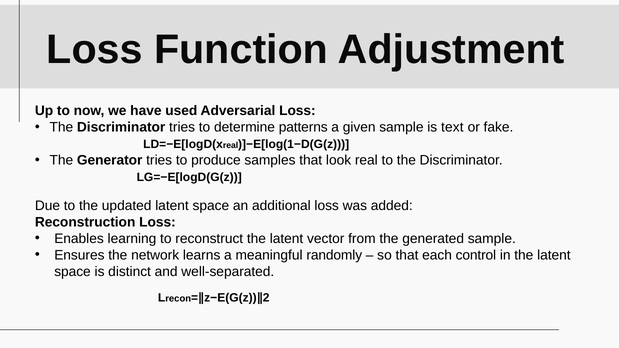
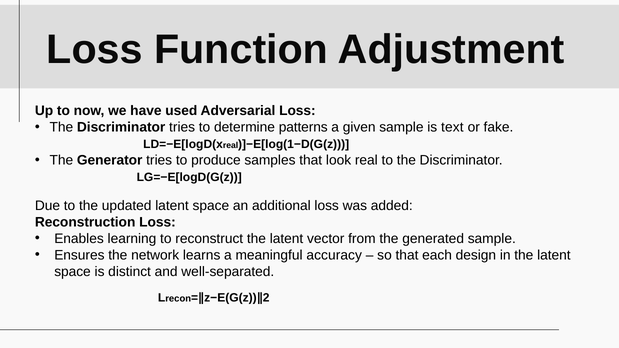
randomly: randomly -> accuracy
control: control -> design
